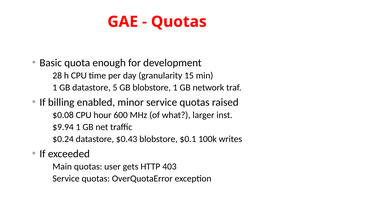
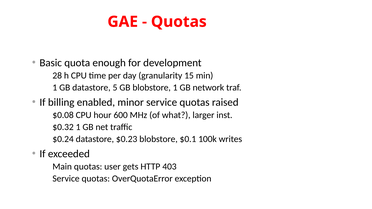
$9.94: $9.94 -> $0.32
$0.43: $0.43 -> $0.23
